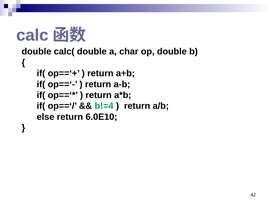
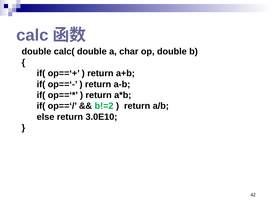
b!=4: b!=4 -> b!=2
6.0E10: 6.0E10 -> 3.0E10
